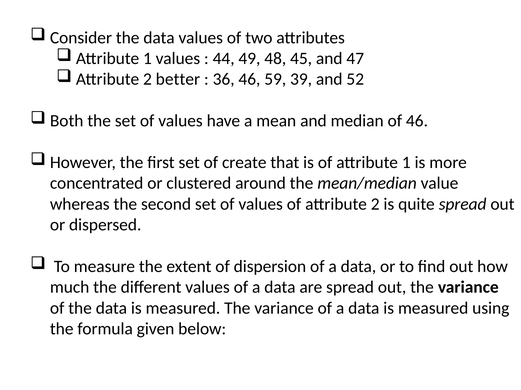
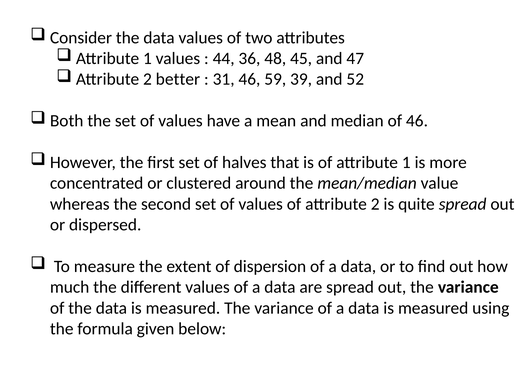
49: 49 -> 36
36: 36 -> 31
create: create -> halves
